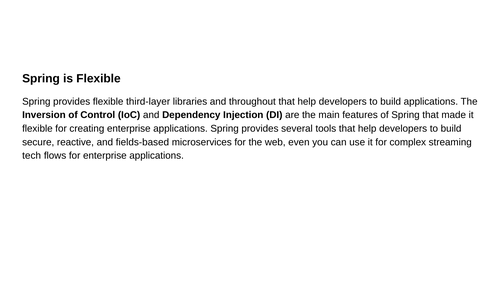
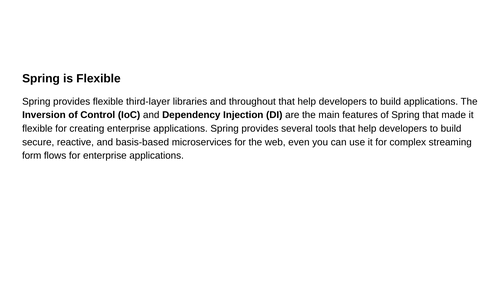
fields-based: fields-based -> basis-based
tech: tech -> form
